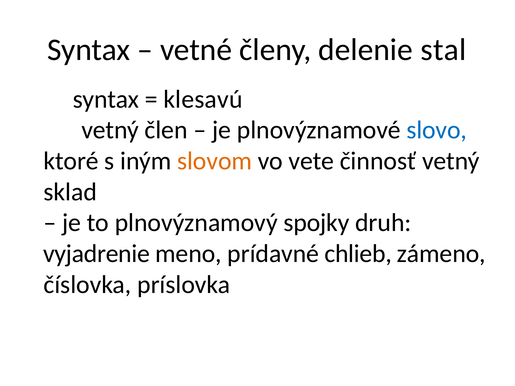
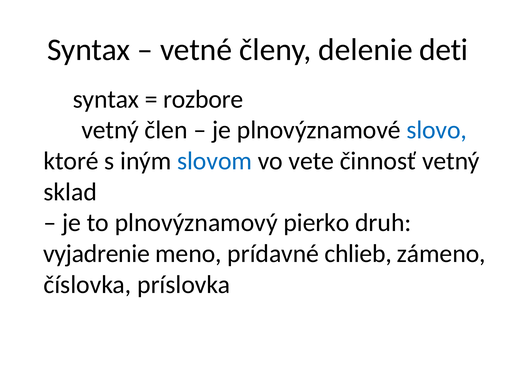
stal: stal -> deti
klesavú: klesavú -> rozbore
slovom colour: orange -> blue
spojky: spojky -> pierko
